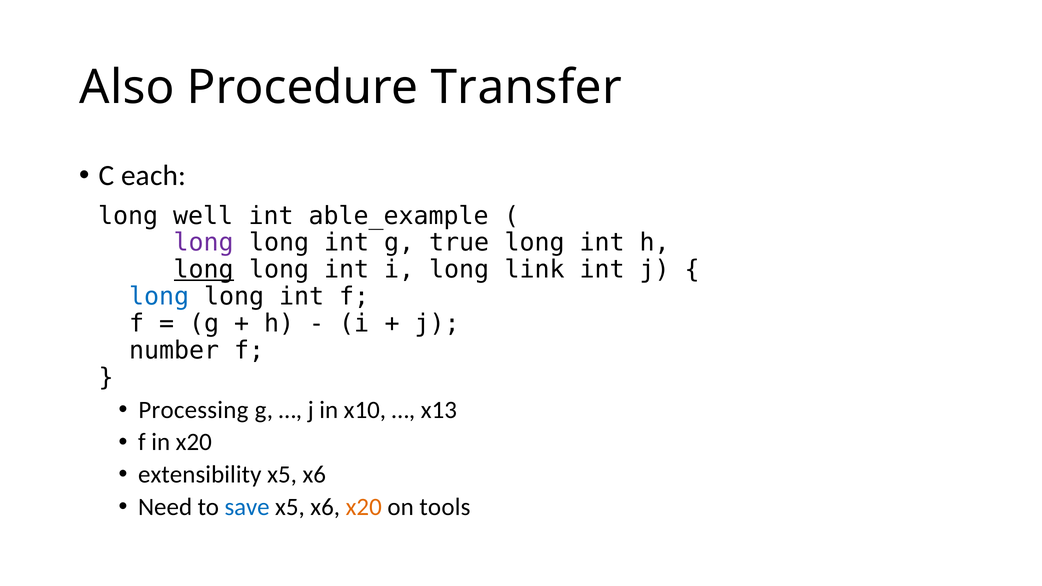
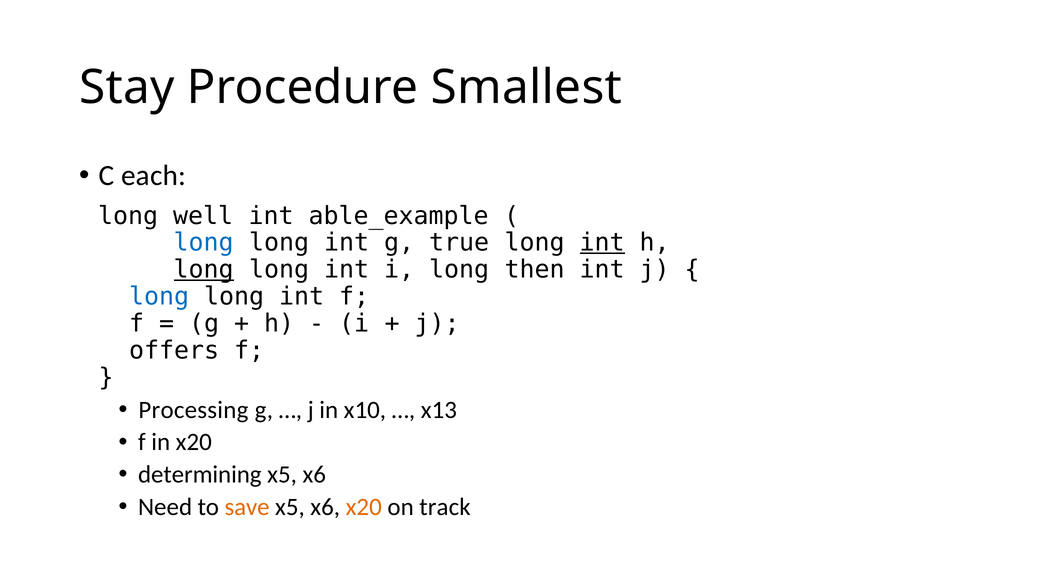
Also: Also -> Stay
Transfer: Transfer -> Smallest
long at (204, 243) colour: purple -> blue
int at (602, 243) underline: none -> present
link: link -> then
number: number -> offers
extensibility: extensibility -> determining
save colour: blue -> orange
tools: tools -> track
